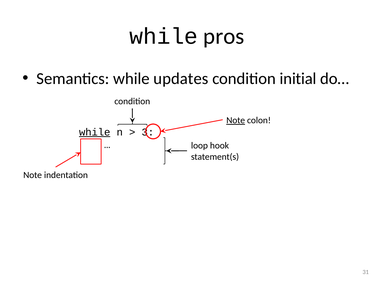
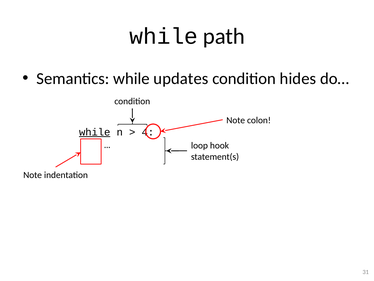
pros: pros -> path
initial: initial -> hides
Note at (236, 120) underline: present -> none
3: 3 -> 4
